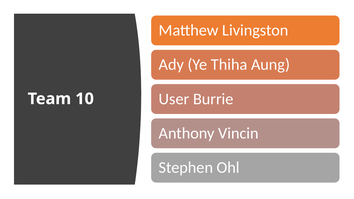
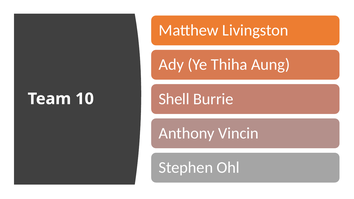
User: User -> Shell
